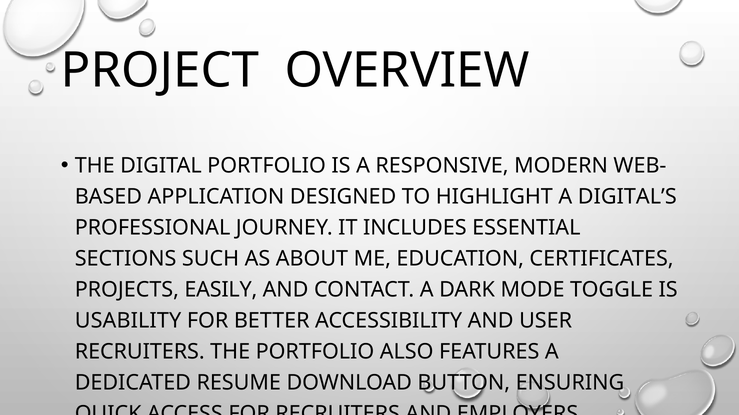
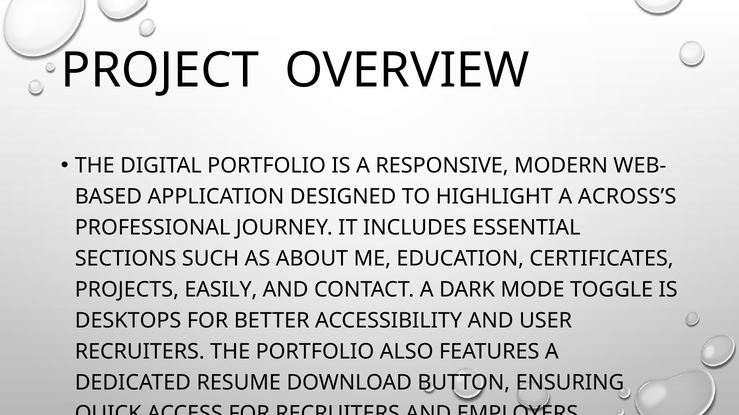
DIGITAL’S: DIGITAL’S -> ACROSS’S
USABILITY: USABILITY -> DESKTOPS
